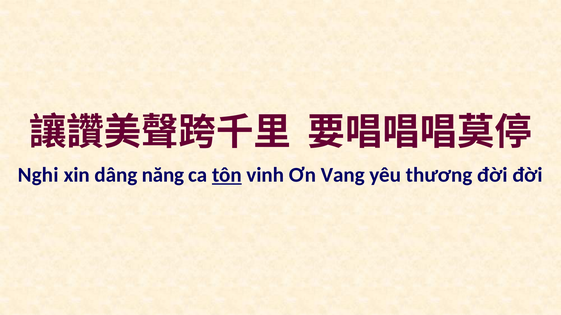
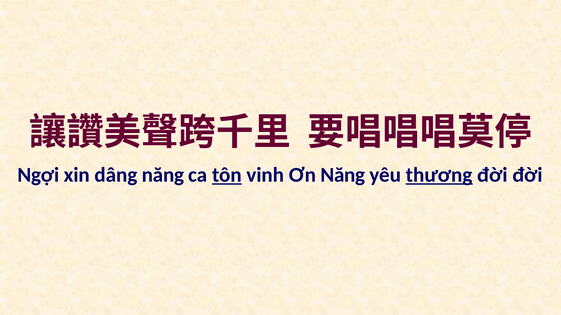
Nghi: Nghi -> Ngợi
Ơn Vang: Vang -> Năng
thương underline: none -> present
